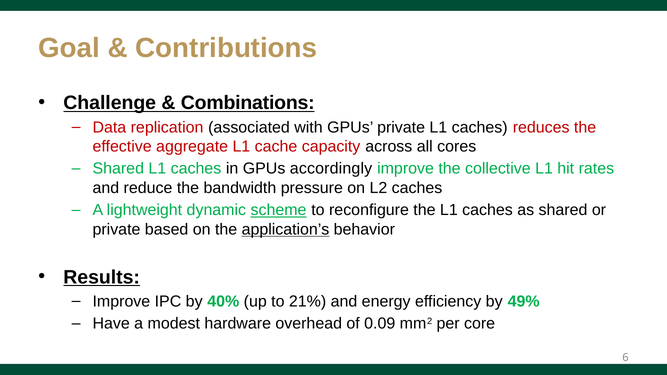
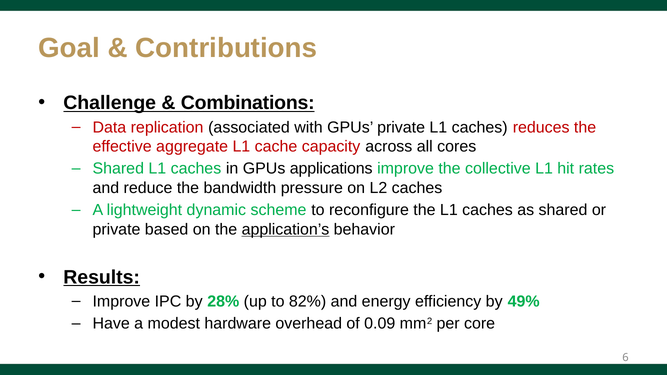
accordingly: accordingly -> applications
scheme underline: present -> none
40%: 40% -> 28%
21%: 21% -> 82%
